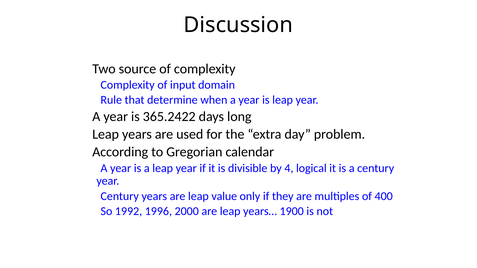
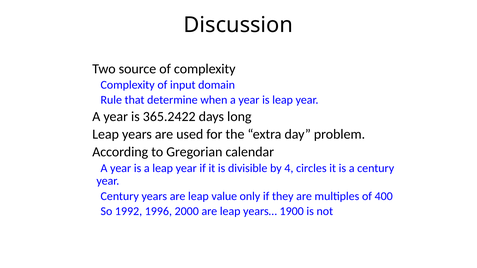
logical: logical -> circles
